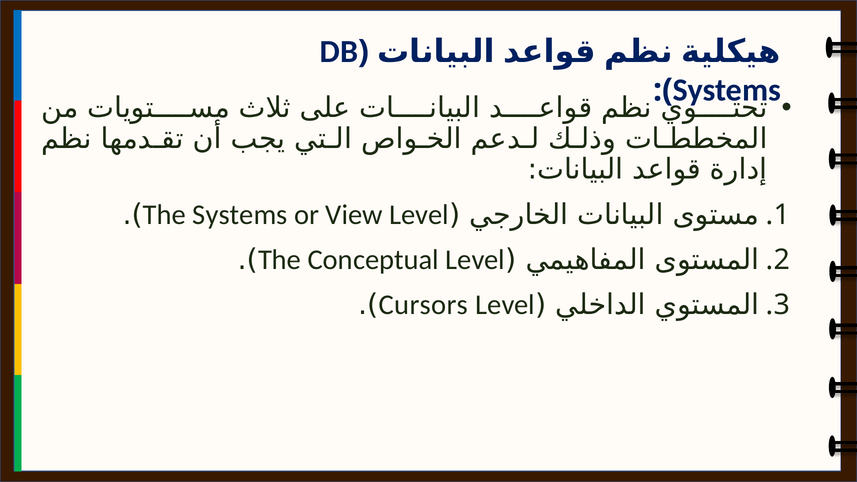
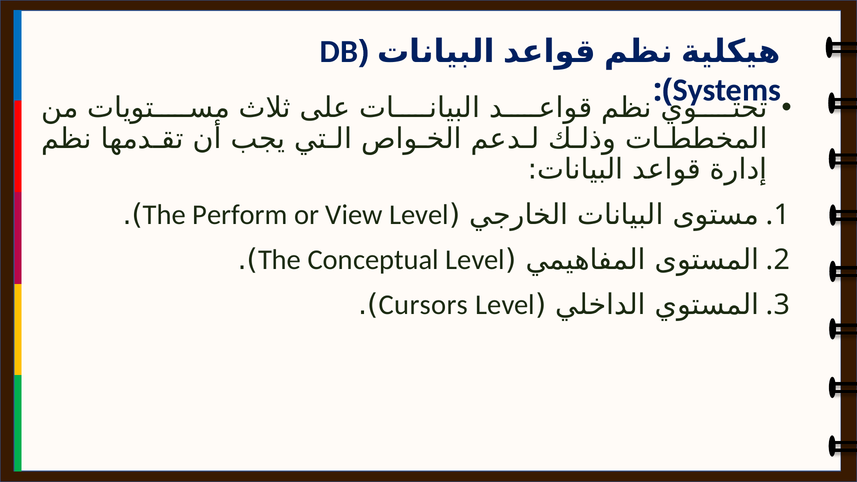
The Systems: Systems -> Perform
